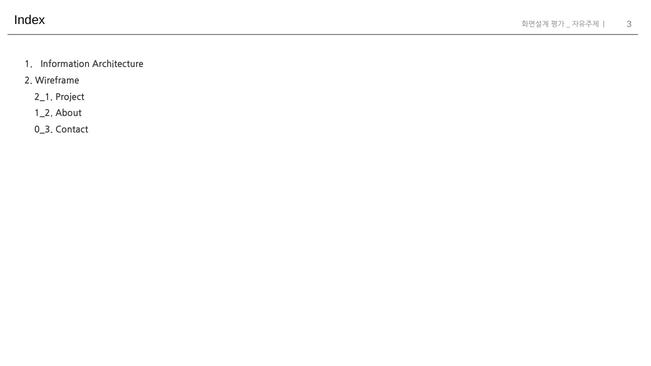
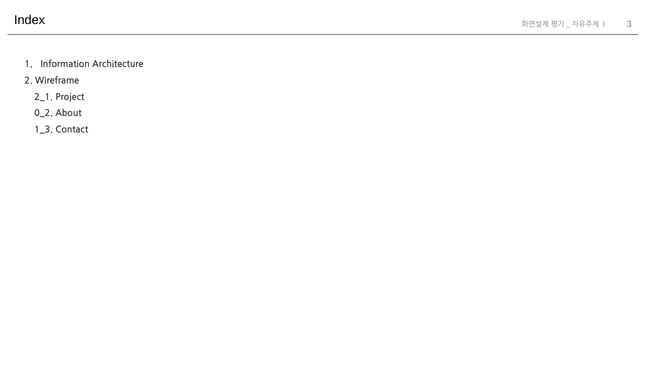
1_2: 1_2 -> 0_2
0_3: 0_3 -> 1_3
